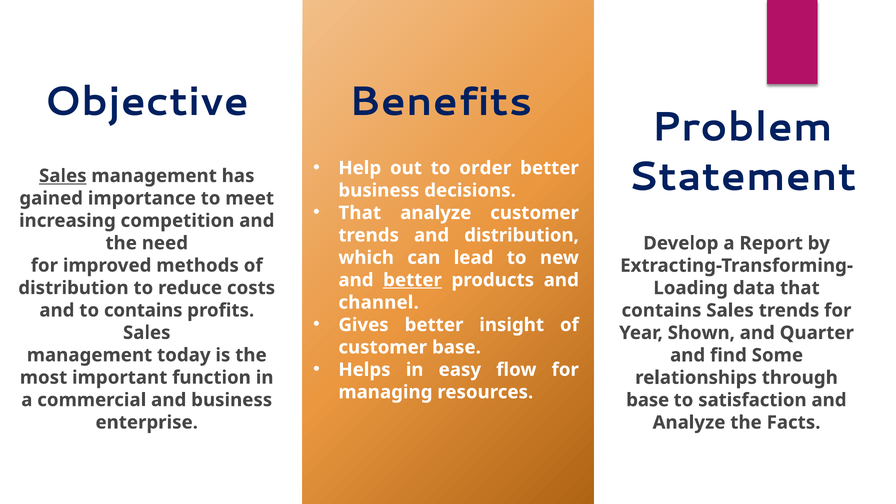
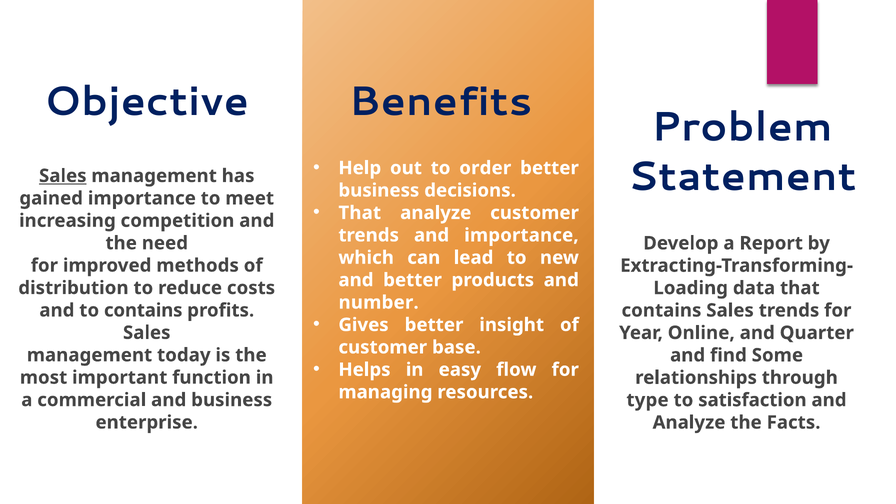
and distribution: distribution -> importance
better at (412, 280) underline: present -> none
channel: channel -> number
Shown: Shown -> Online
base at (648, 400): base -> type
